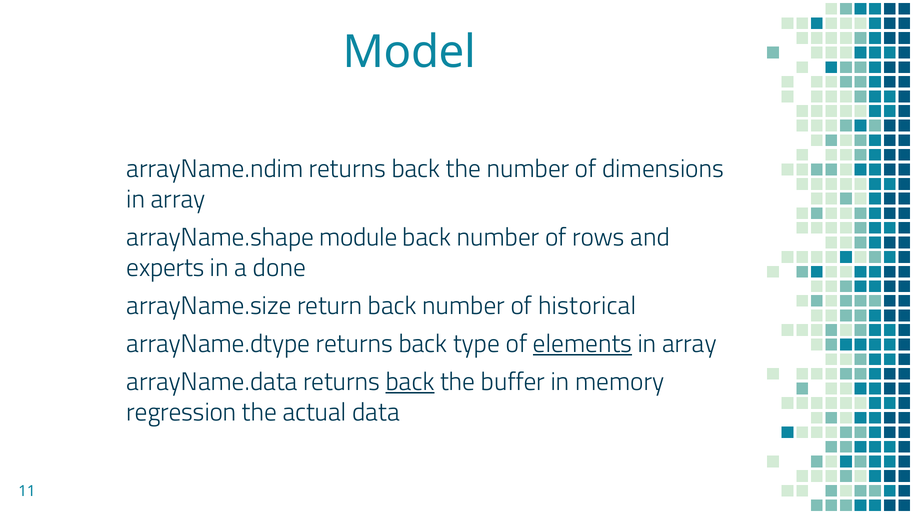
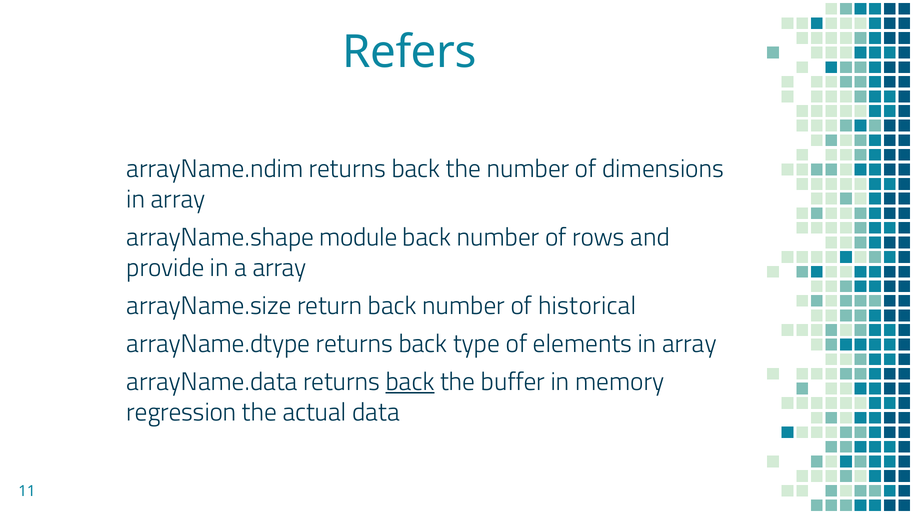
Model: Model -> Refers
experts: experts -> provide
a done: done -> array
elements underline: present -> none
